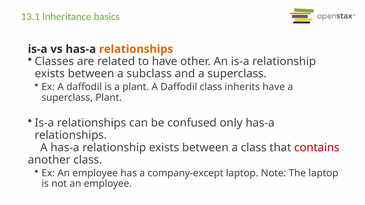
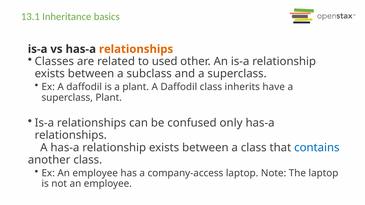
to have: have -> used
contains colour: red -> blue
company-except: company-except -> company-access
